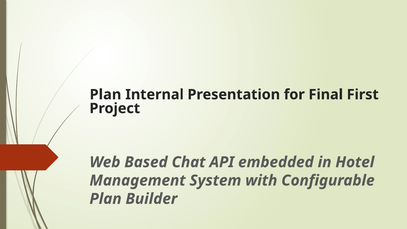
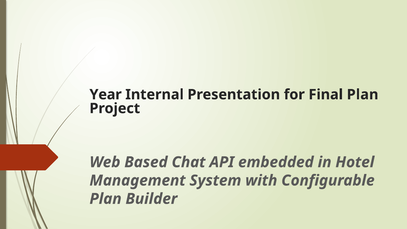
Plan at (105, 95): Plan -> Year
Final First: First -> Plan
